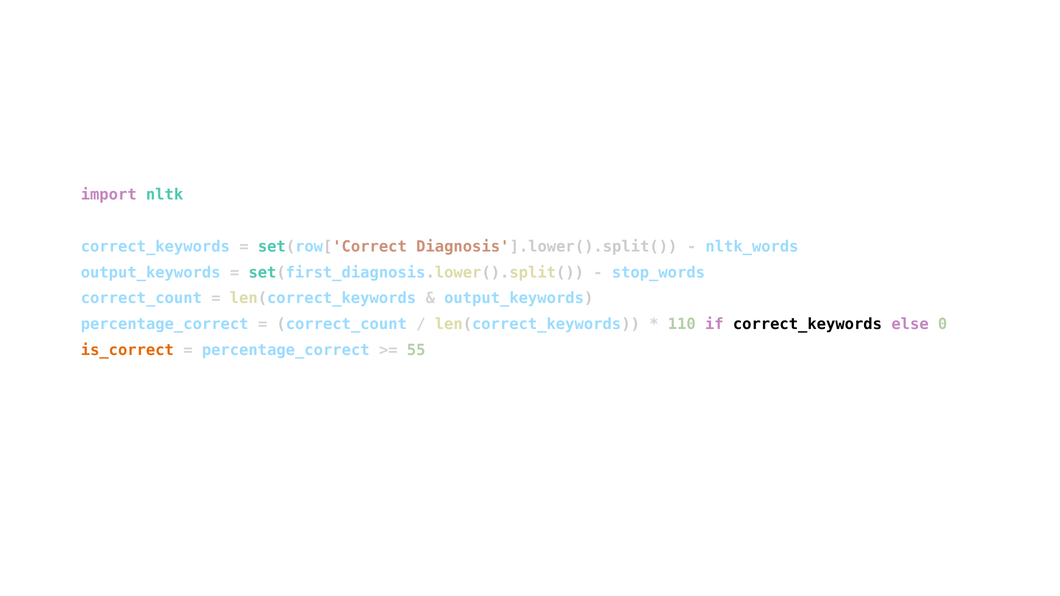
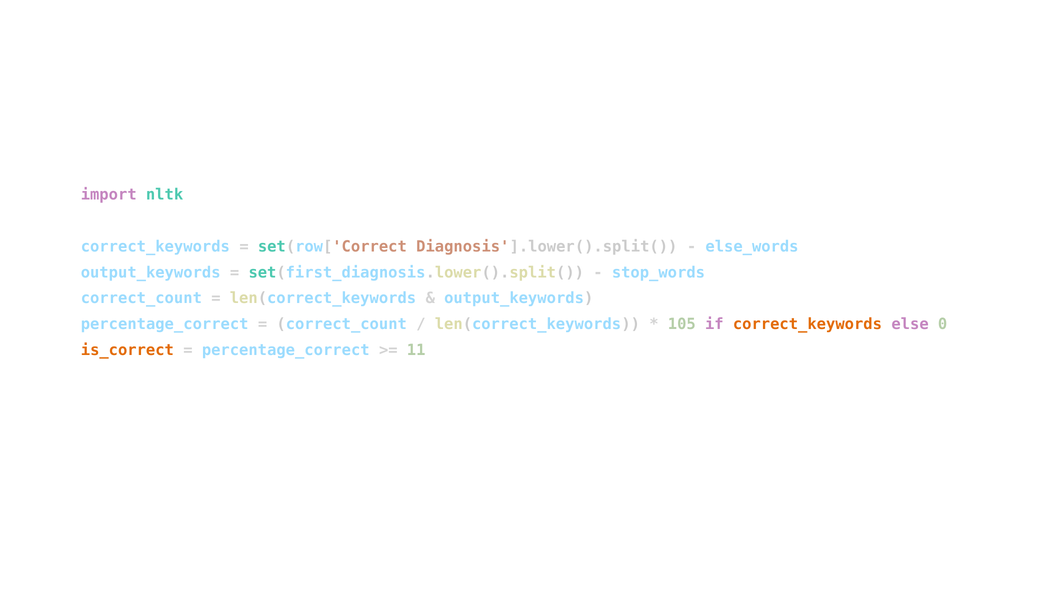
nltk_words: nltk_words -> else_words
110: 110 -> 105
correct_keywords at (807, 324) colour: black -> orange
55: 55 -> 11
